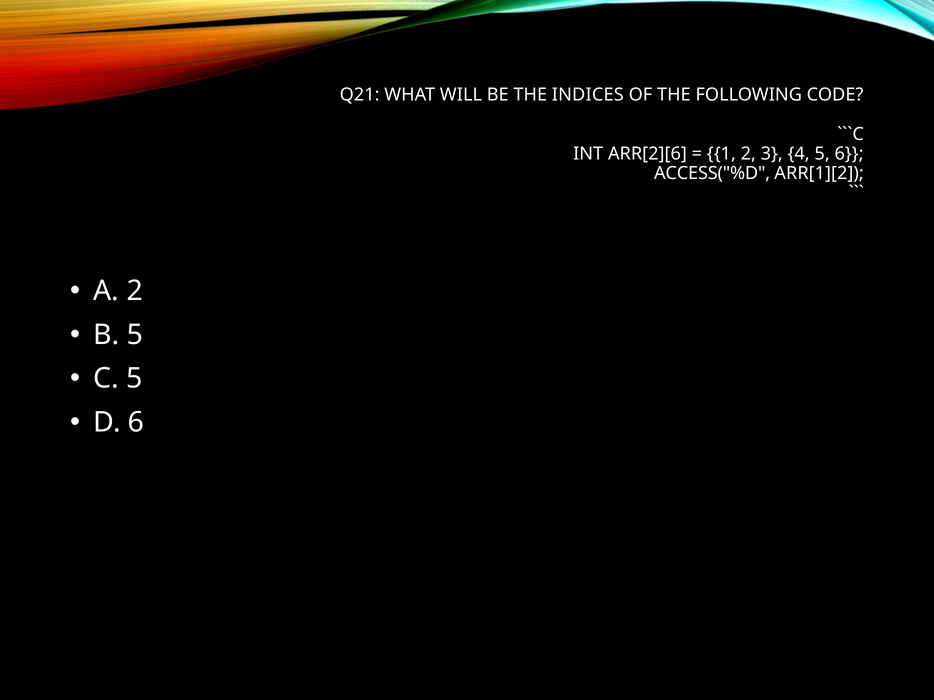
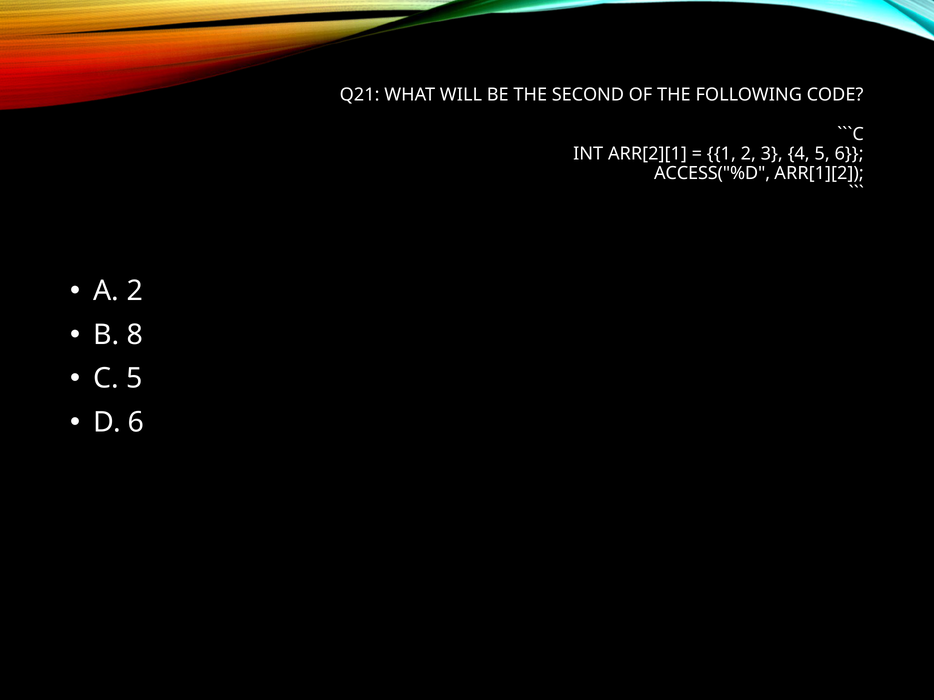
INDICES: INDICES -> SECOND
ARR[2][6: ARR[2][6 -> ARR[2][1
B 5: 5 -> 8
